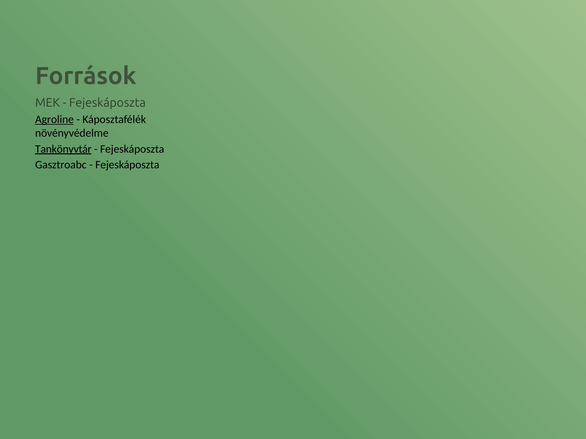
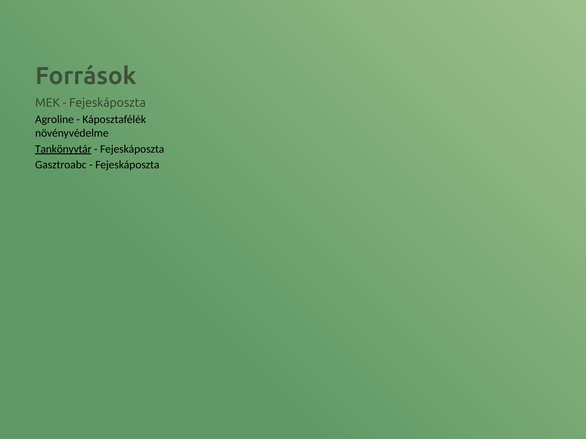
Agroline underline: present -> none
